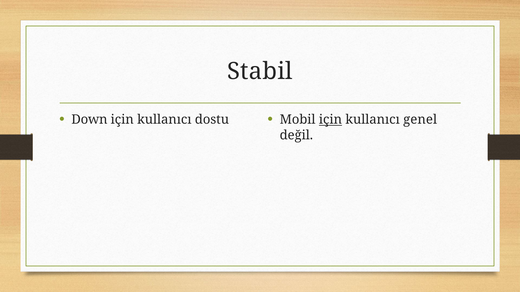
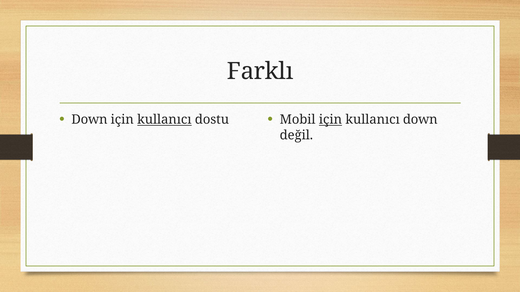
Stabil: Stabil -> Farklı
kullanıcı at (164, 120) underline: none -> present
kullanıcı genel: genel -> down
